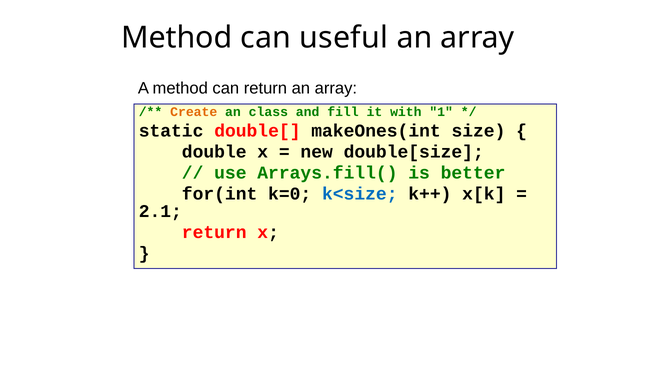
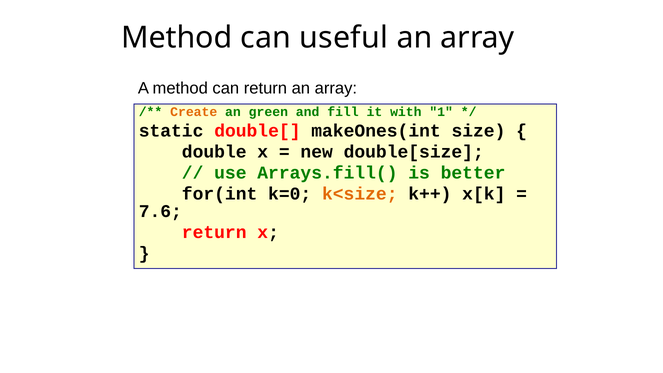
class: class -> green
k<size colour: blue -> orange
2.1: 2.1 -> 7.6
